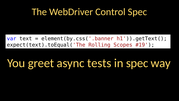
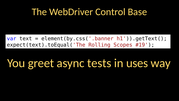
Control Spec: Spec -> Base
in spec: spec -> uses
